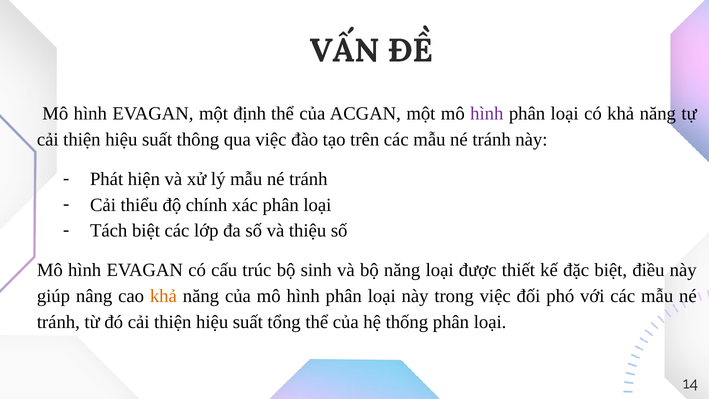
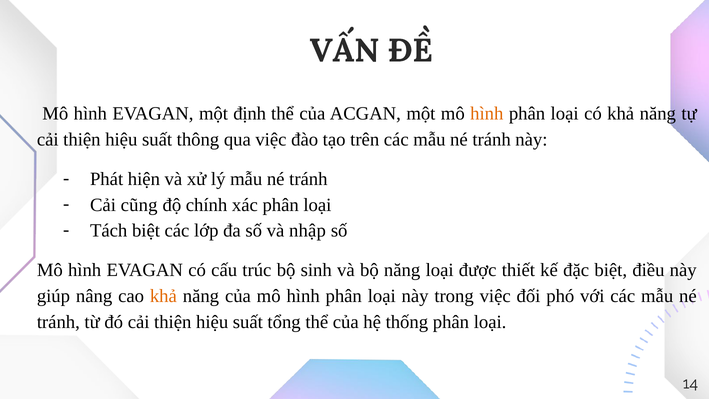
hình at (487, 114) colour: purple -> orange
thiểu: thiểu -> cũng
thiệu: thiệu -> nhập
